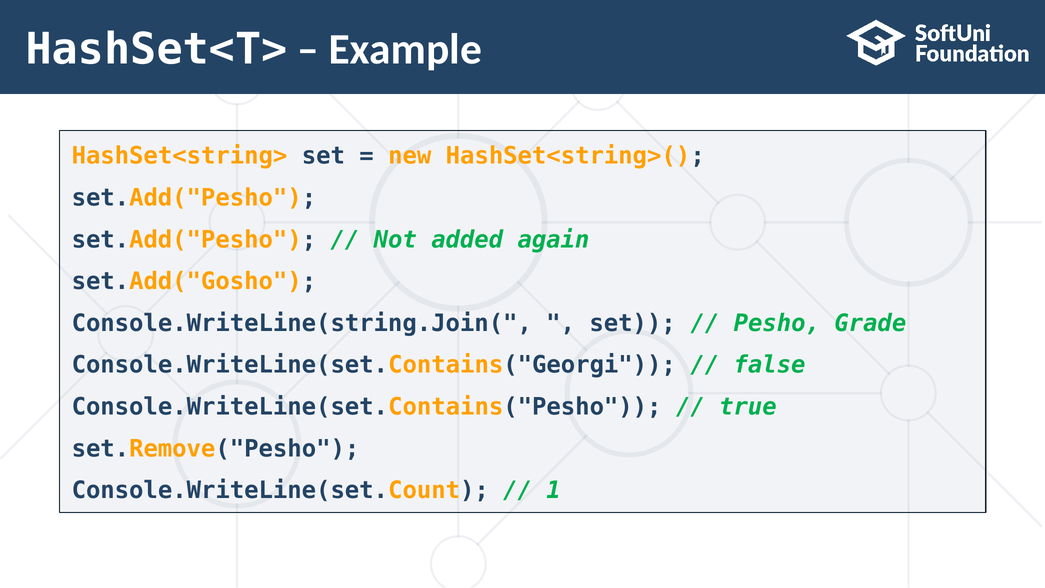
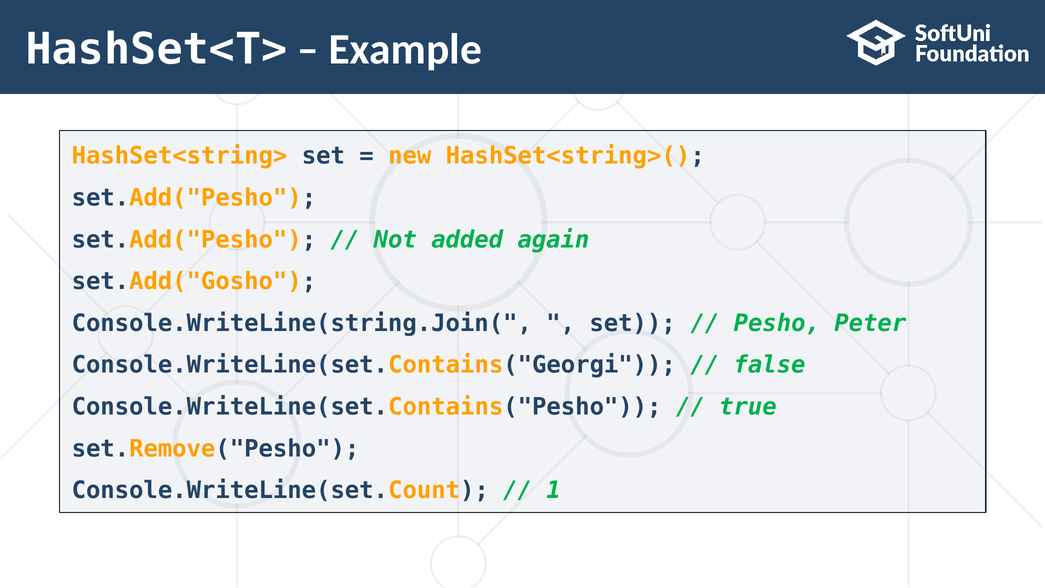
Grade: Grade -> Peter
